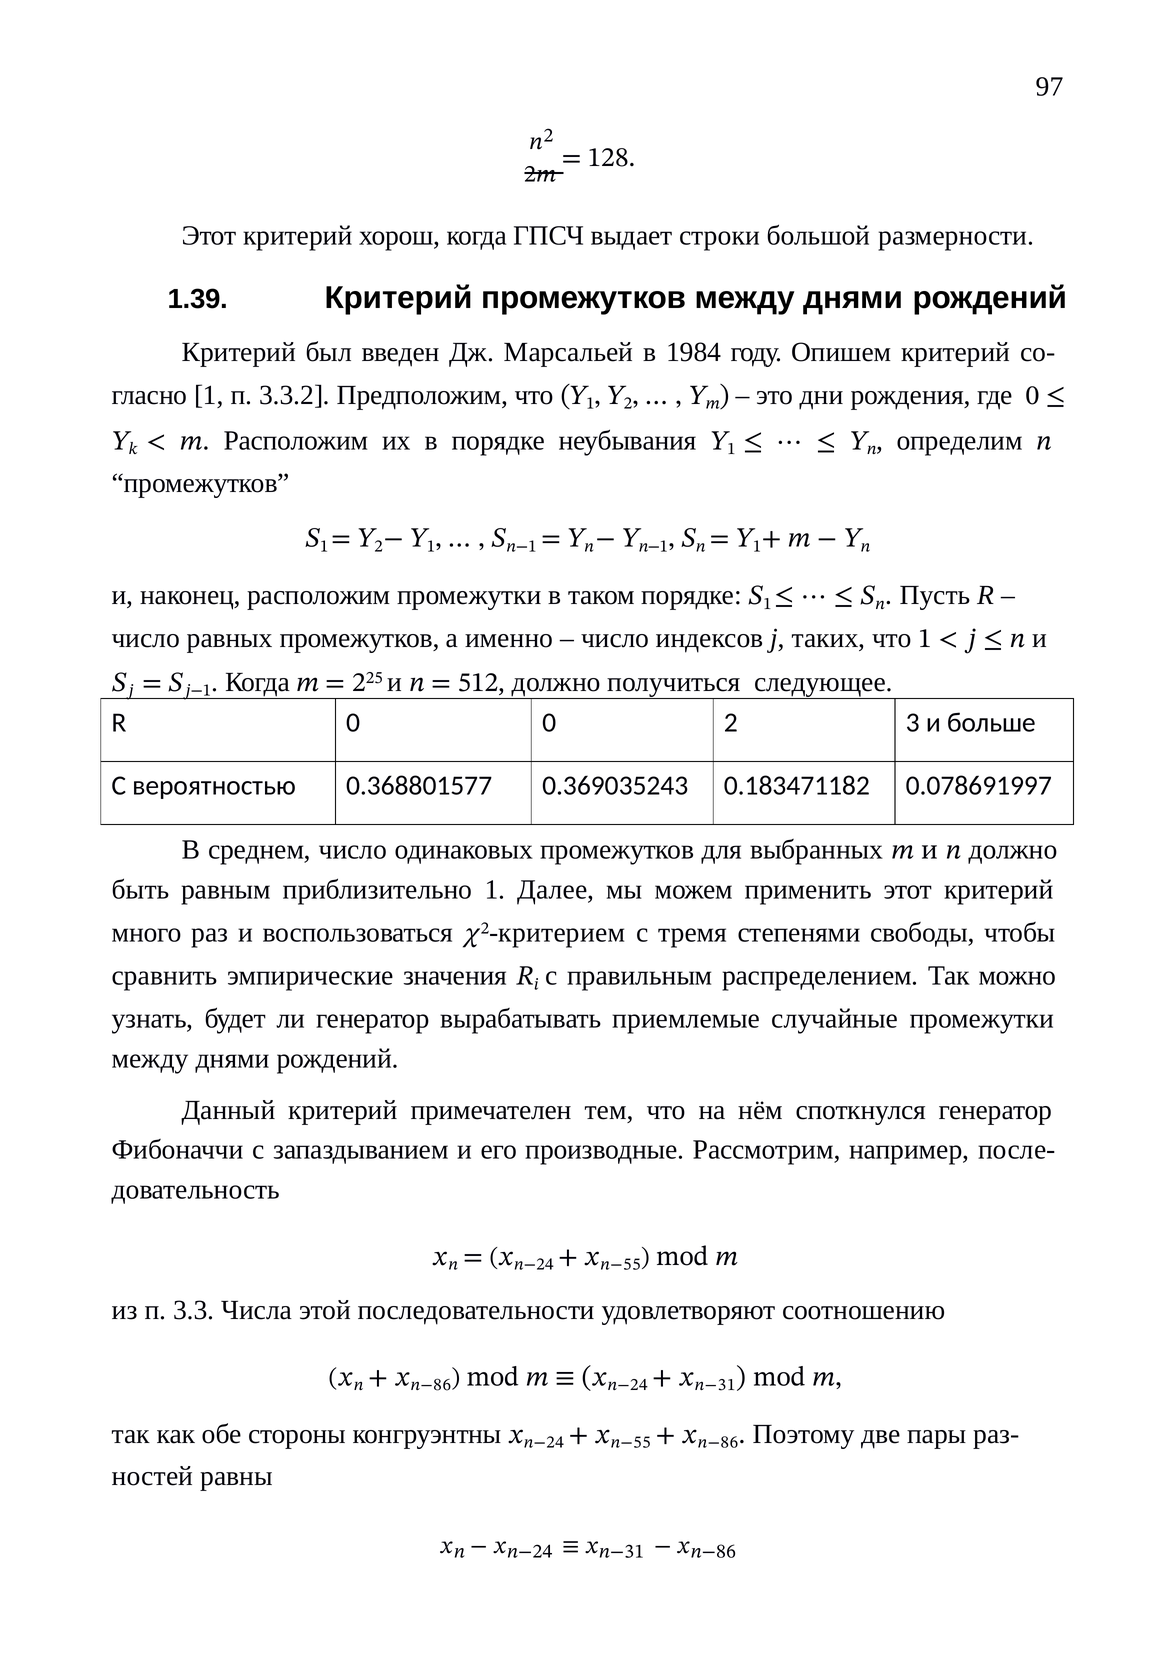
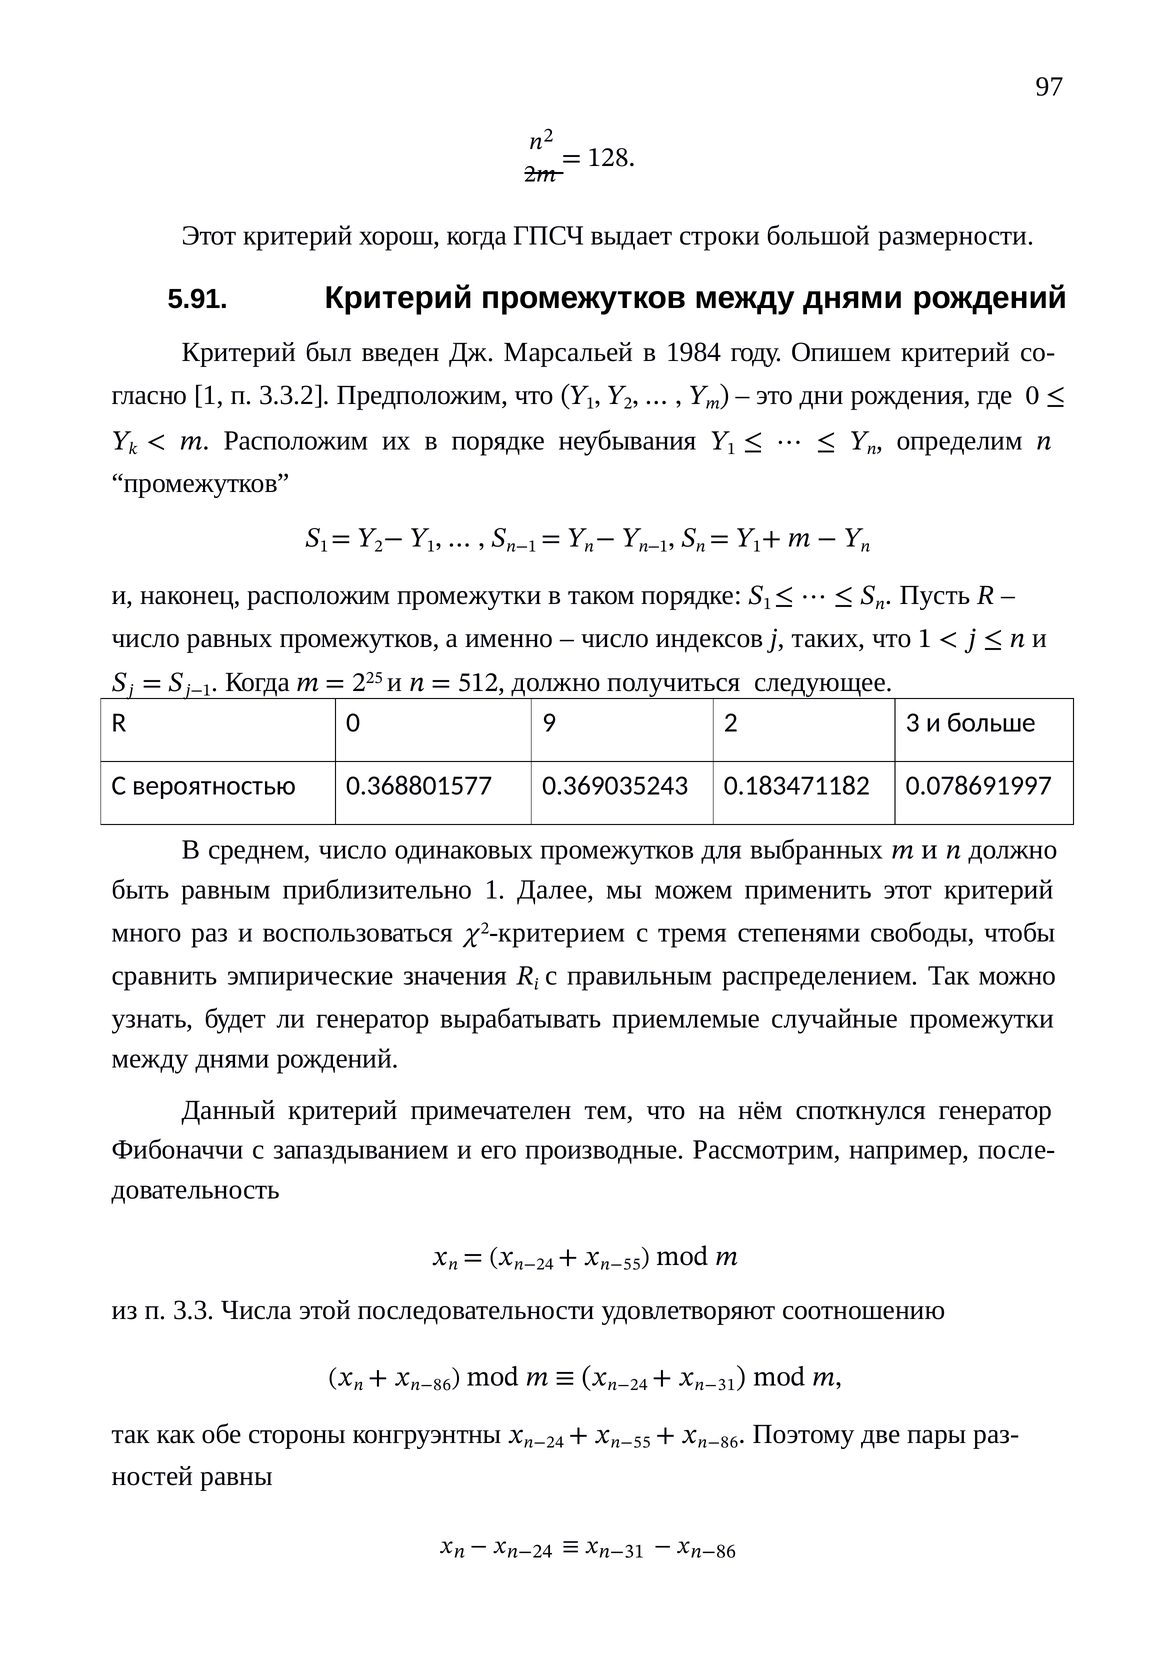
1.39: 1.39 -> 5.91
0 at (549, 723): 0 -> 9
